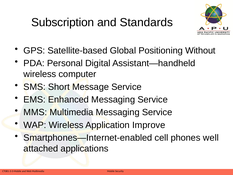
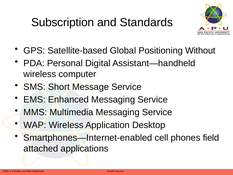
Improve: Improve -> Desktop
well: well -> field
